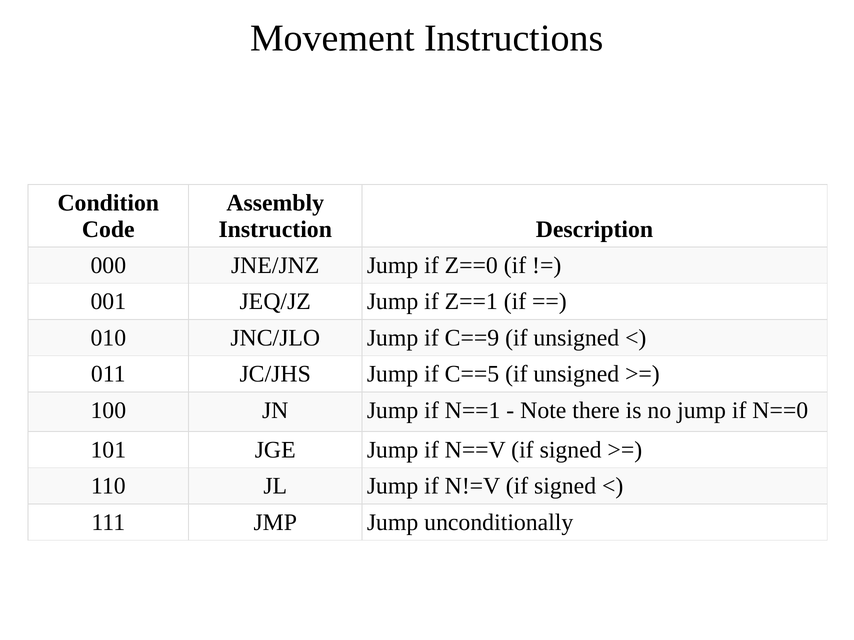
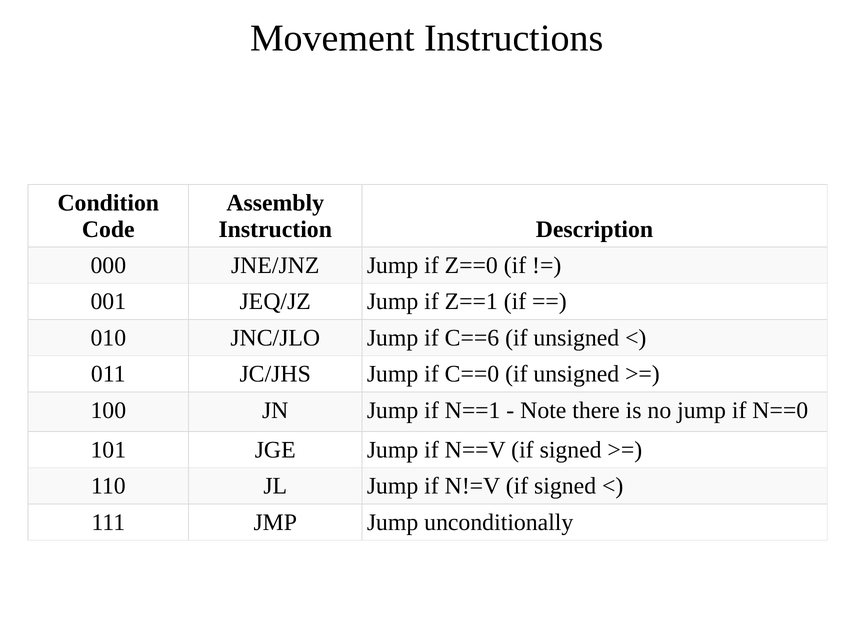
C==9: C==9 -> C==6
C==5: C==5 -> C==0
